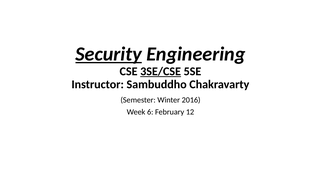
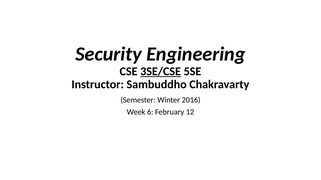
Security underline: present -> none
